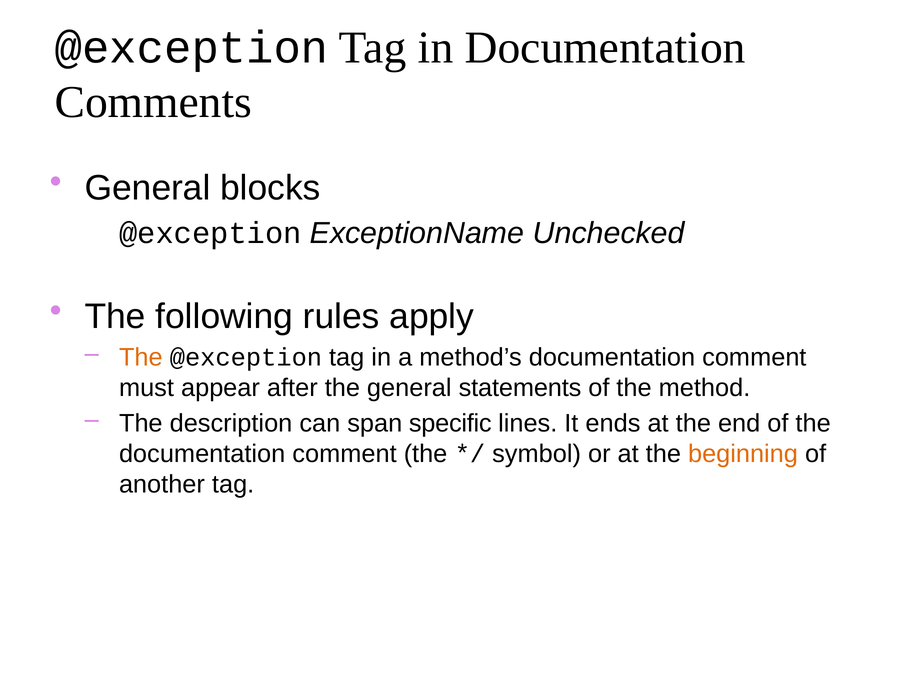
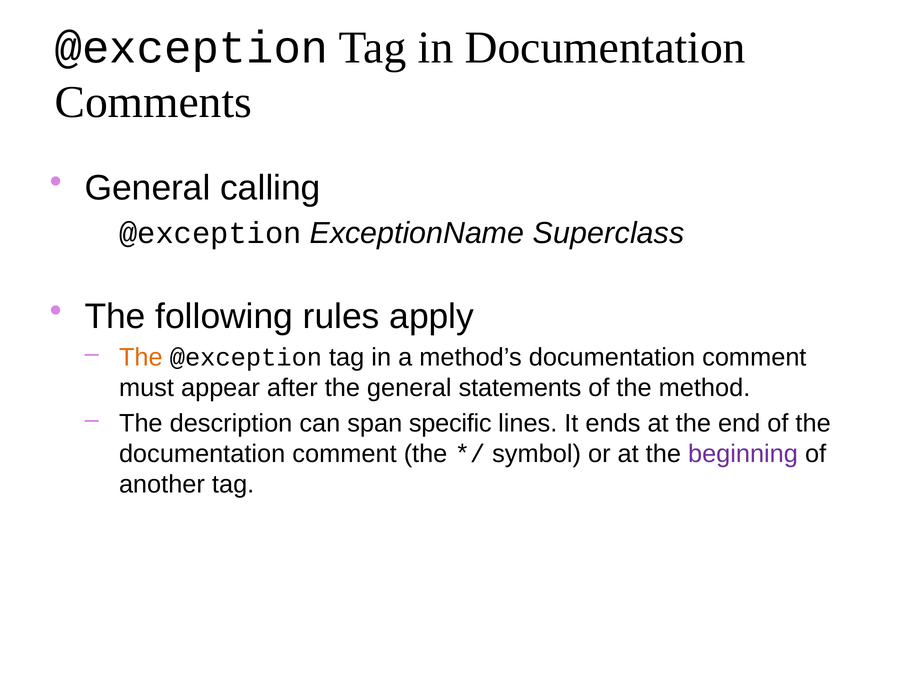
blocks: blocks -> calling
Unchecked: Unchecked -> Superclass
beginning colour: orange -> purple
